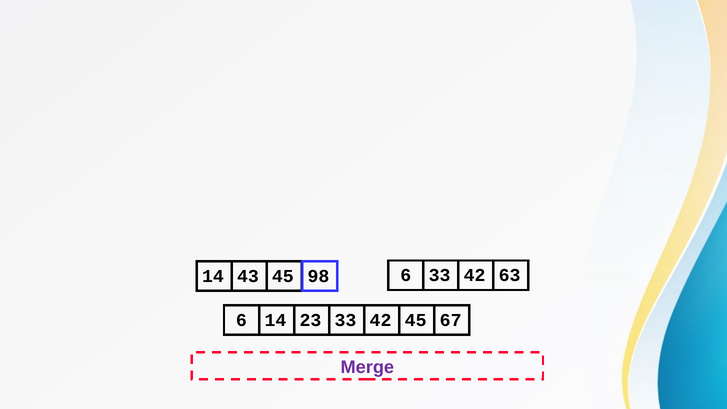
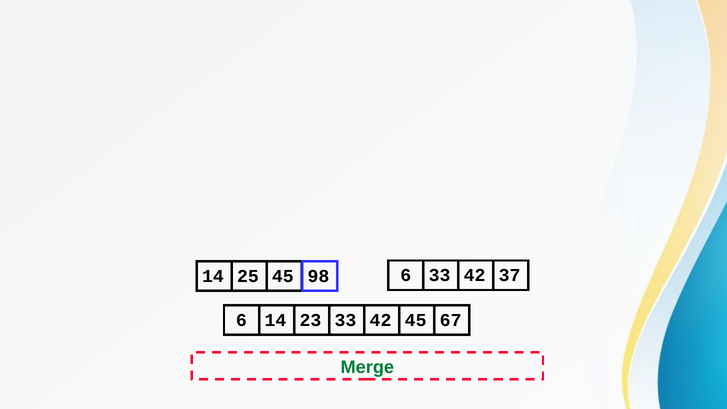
43: 43 -> 25
63: 63 -> 37
Merge colour: purple -> green
